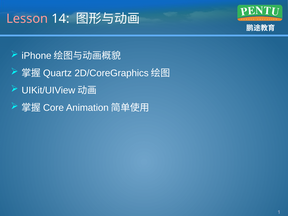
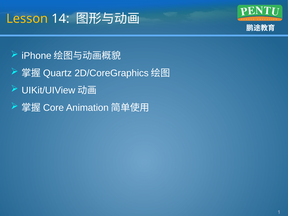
Lesson colour: pink -> yellow
